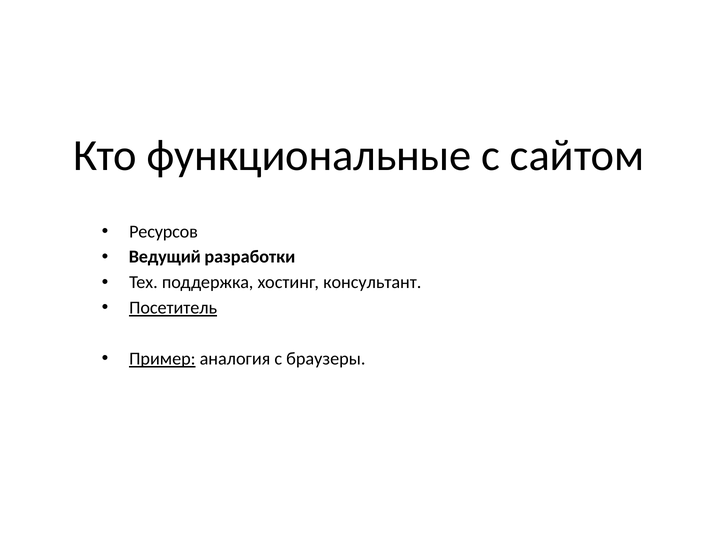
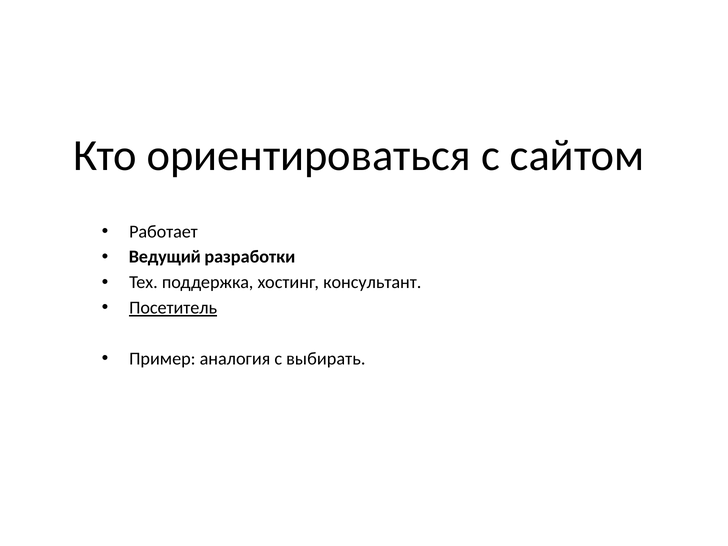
функциональные: функциональные -> ориентироваться
Ресурсов: Ресурсов -> Работает
Пример underline: present -> none
браузеры: браузеры -> выбирать
